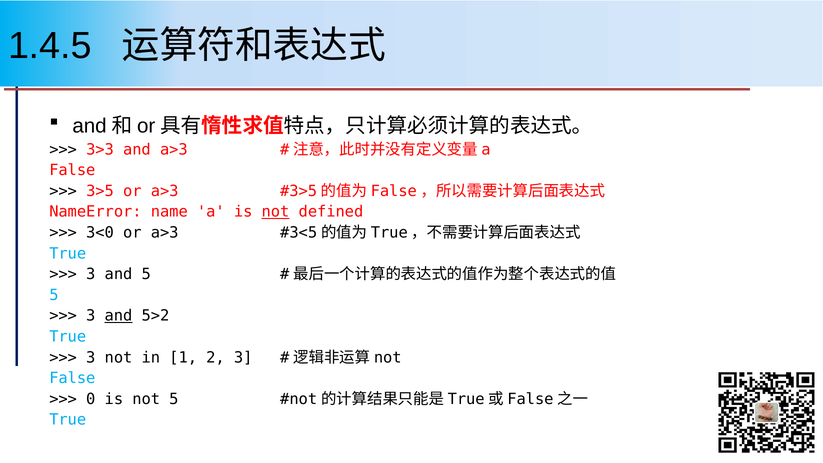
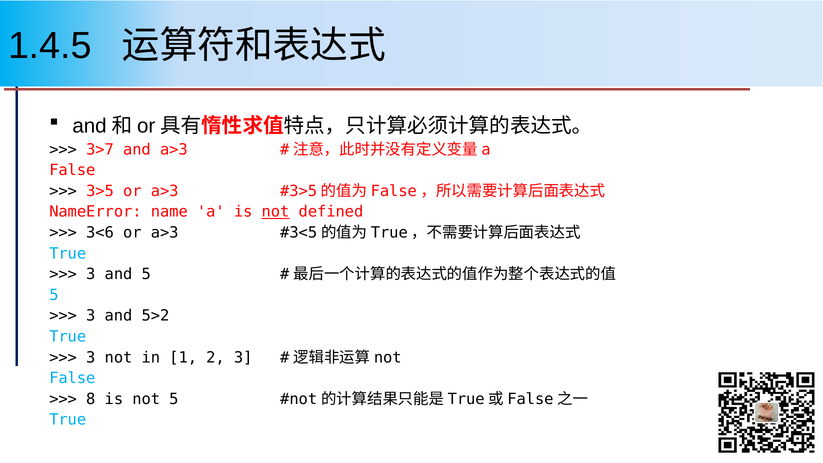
3>3: 3>3 -> 3>7
3<0: 3<0 -> 3<6
and at (118, 316) underline: present -> none
0: 0 -> 8
